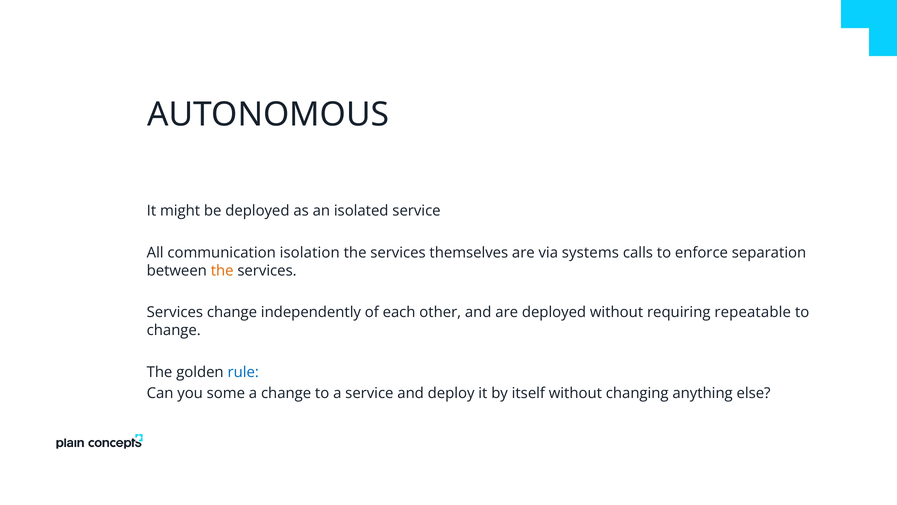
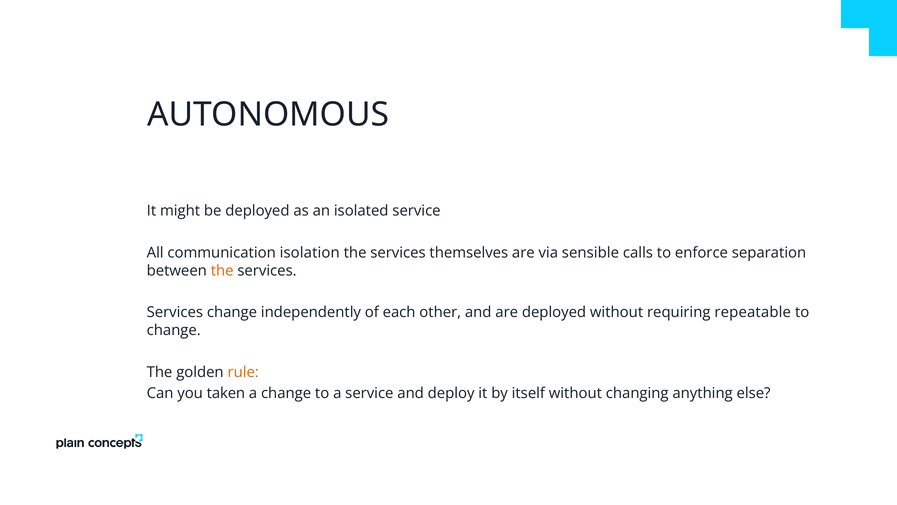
systems: systems -> sensible
rule colour: blue -> orange
some: some -> taken
